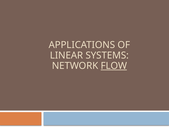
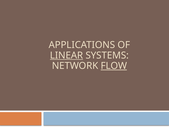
LINEAR underline: none -> present
